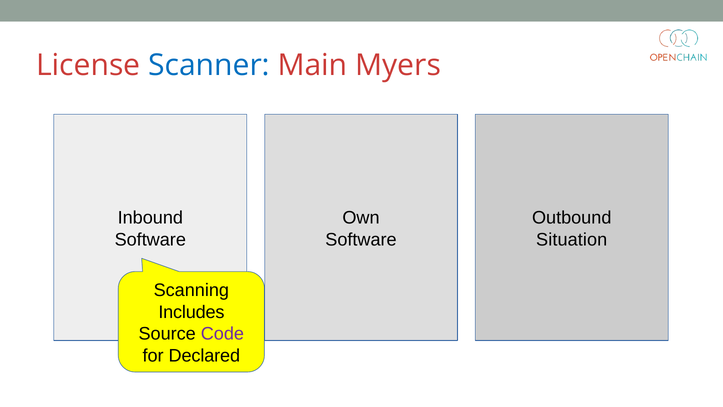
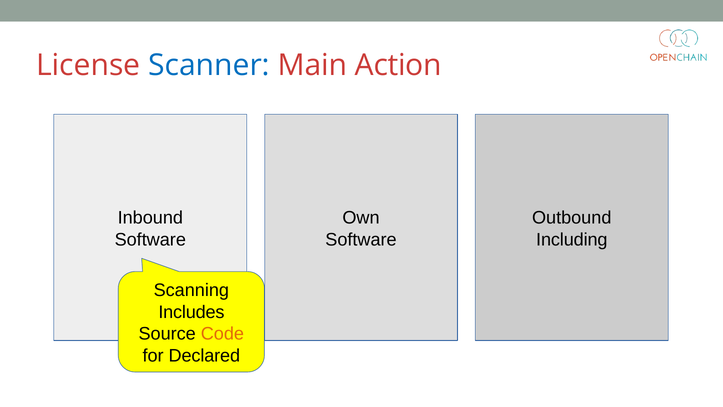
Myers: Myers -> Action
Situation: Situation -> Including
Code colour: purple -> orange
